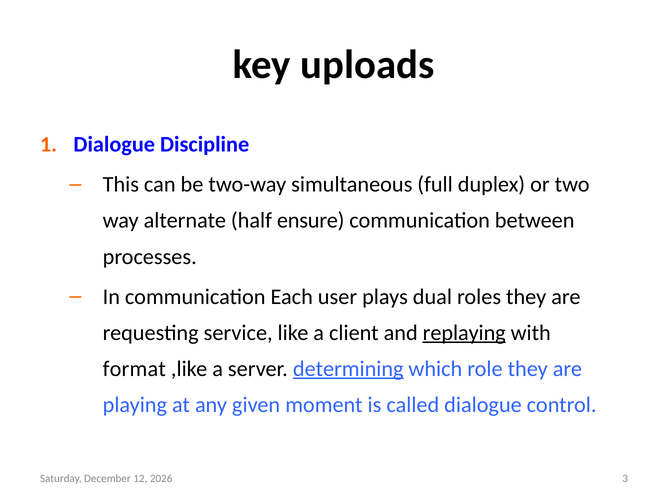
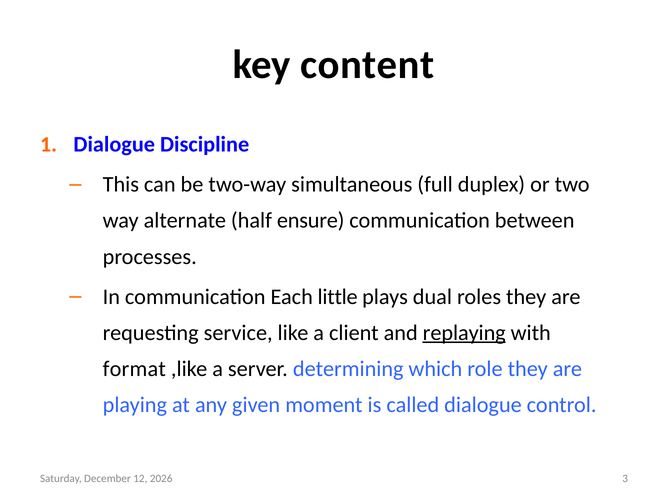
uploads: uploads -> content
user: user -> little
determining underline: present -> none
